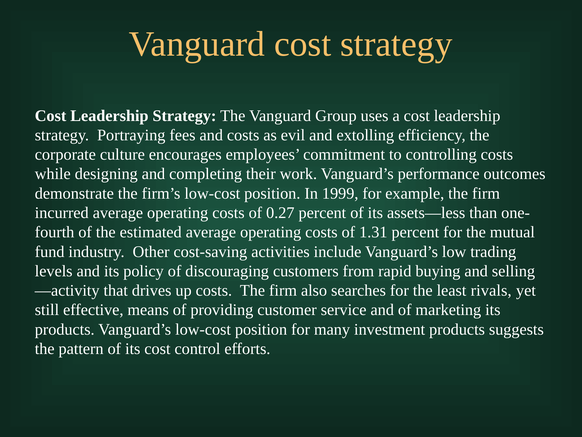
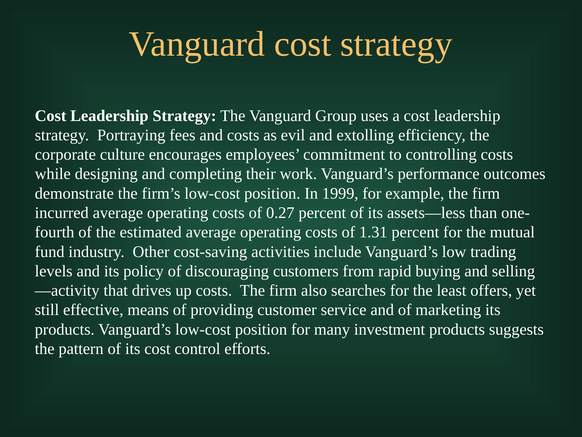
rivals: rivals -> offers
